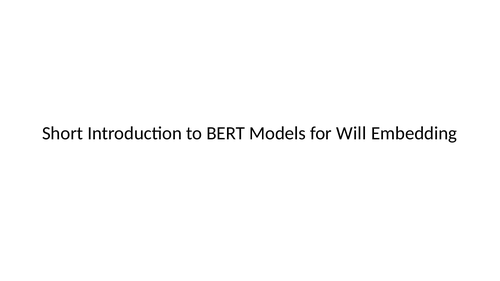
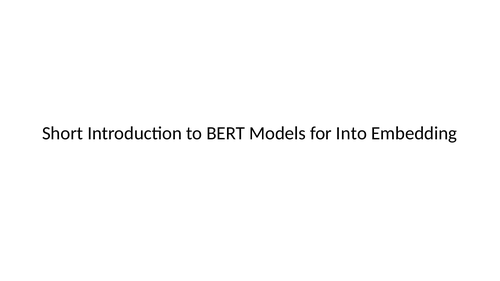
Will: Will -> Into
